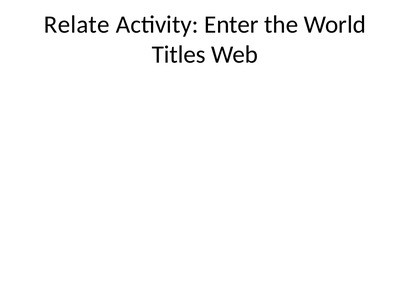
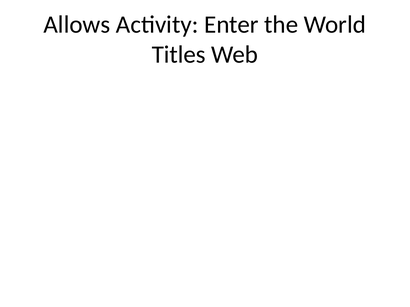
Relate: Relate -> Allows
